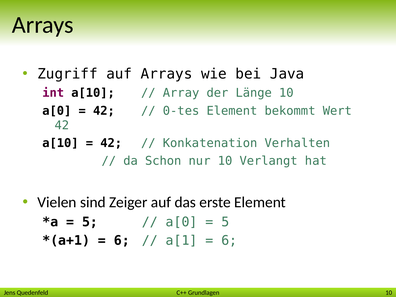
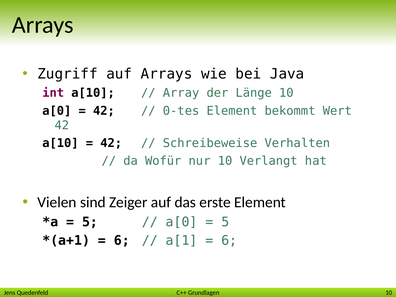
Konkatenation: Konkatenation -> Schreibeweise
Schon: Schon -> Wofür
